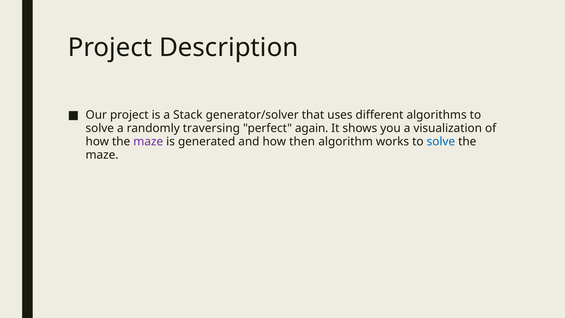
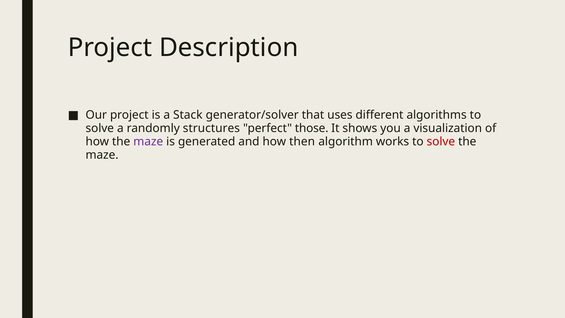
traversing: traversing -> structures
again: again -> those
solve at (441, 141) colour: blue -> red
